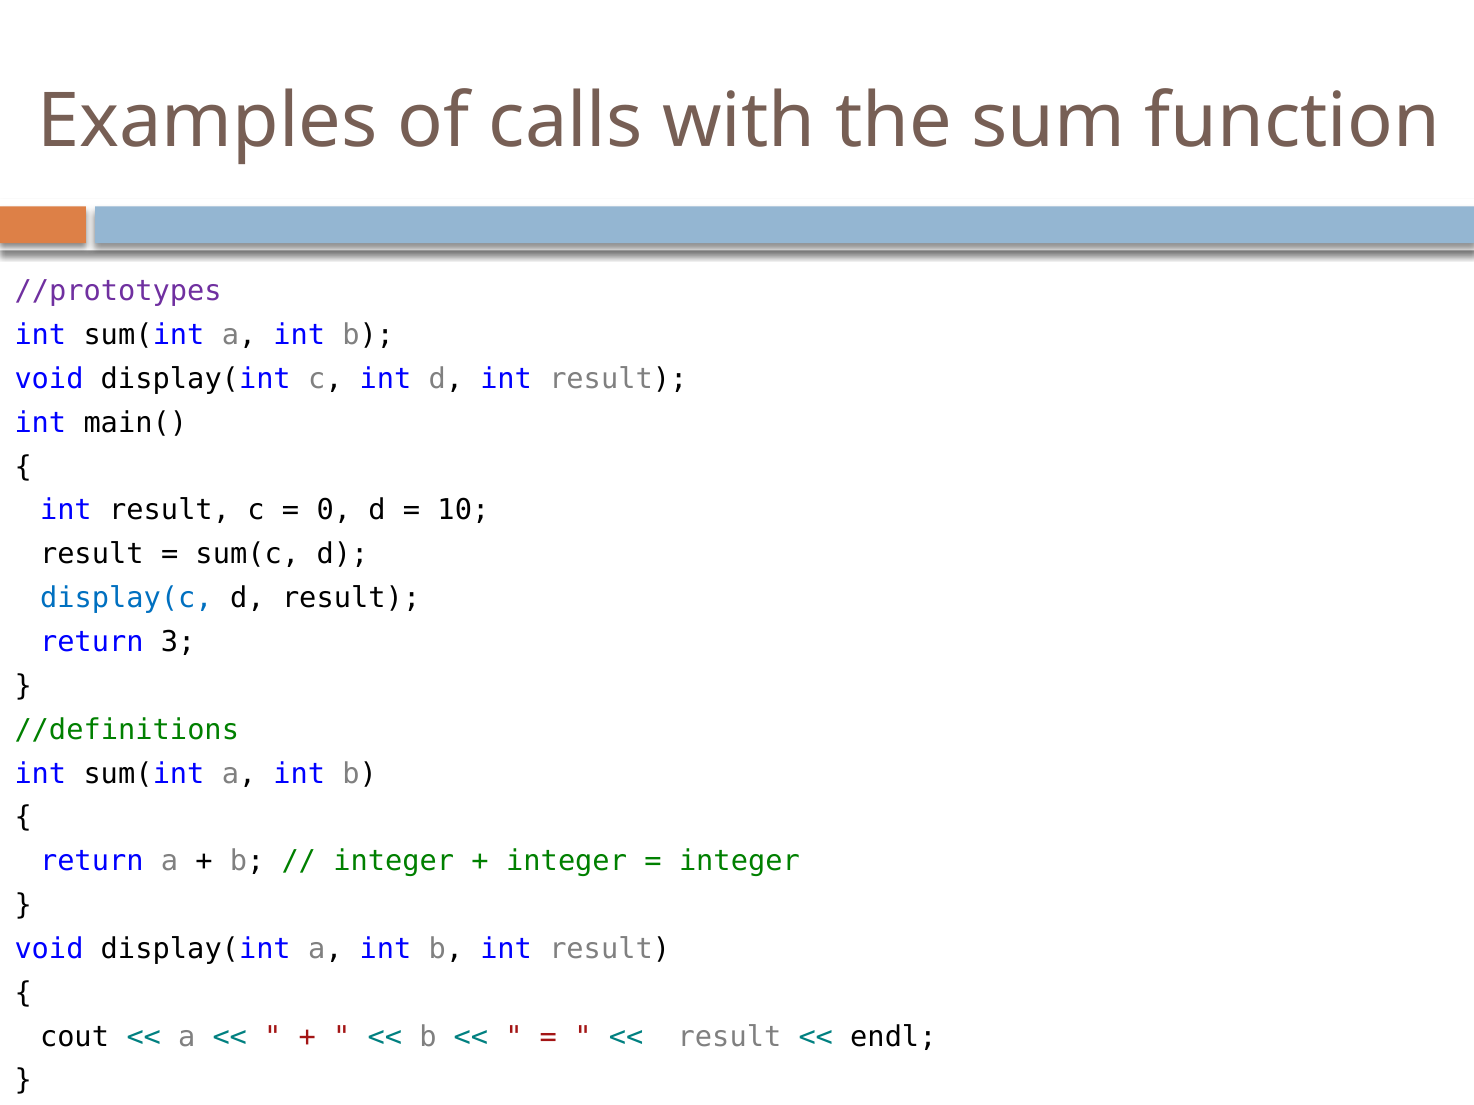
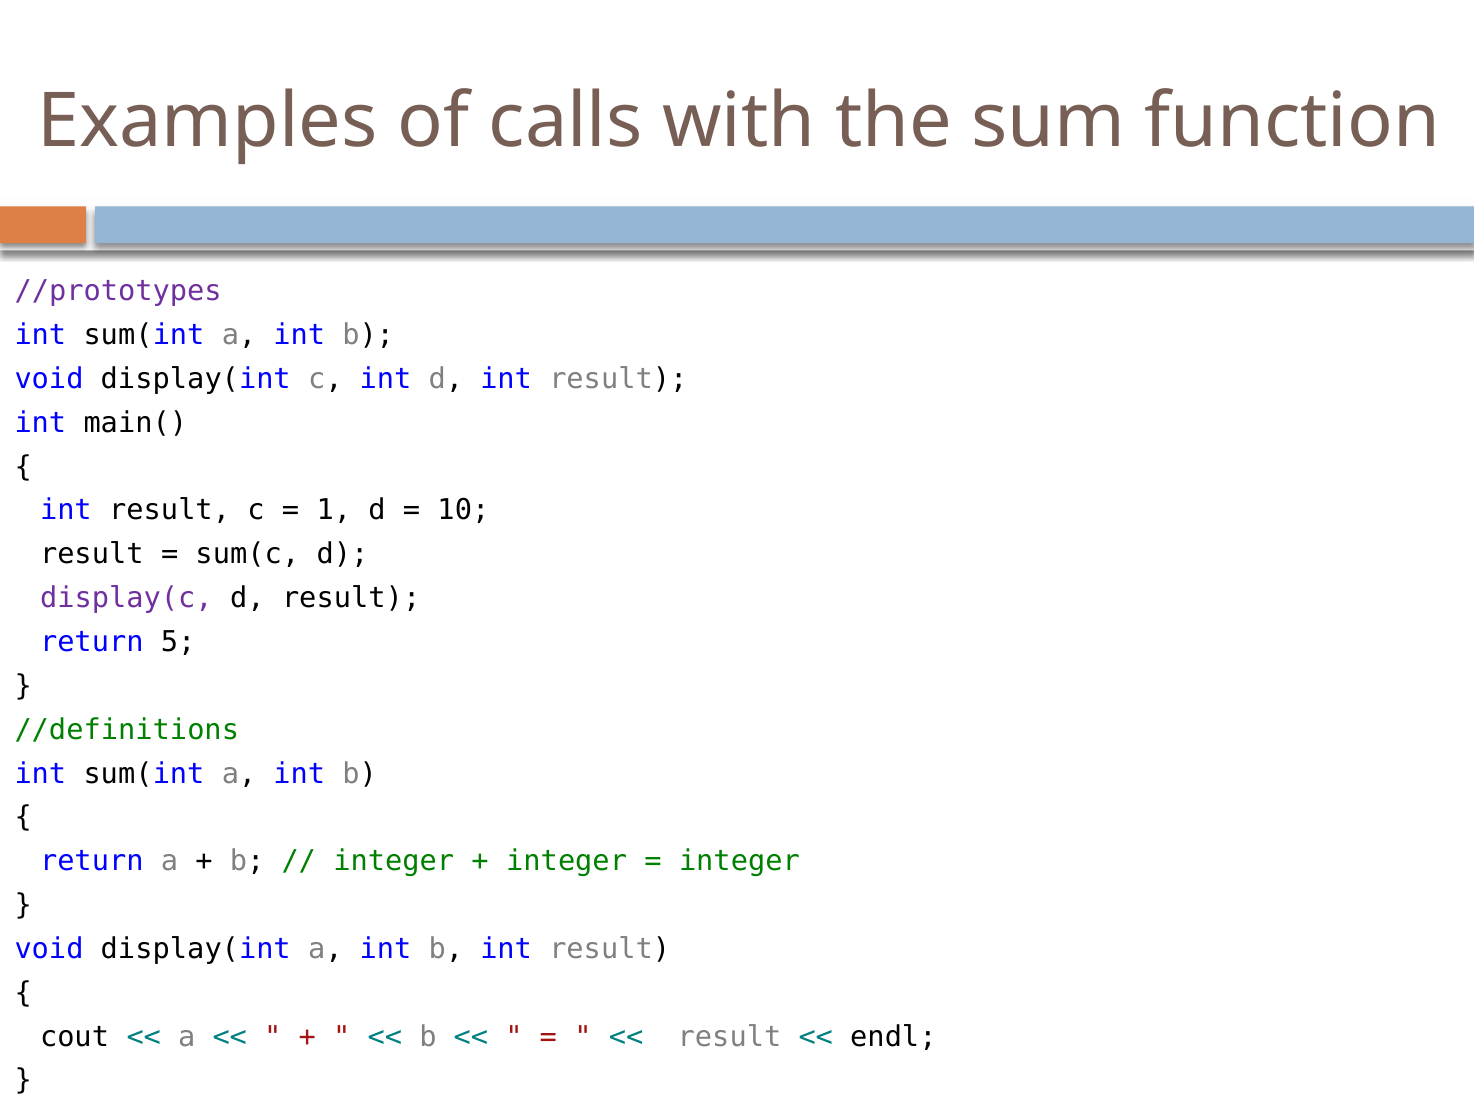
0: 0 -> 1
display(c colour: blue -> purple
3: 3 -> 5
